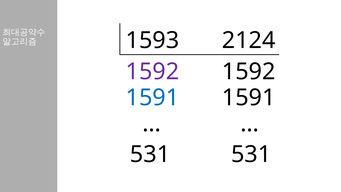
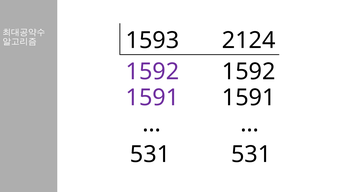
1591 at (152, 98) colour: blue -> purple
